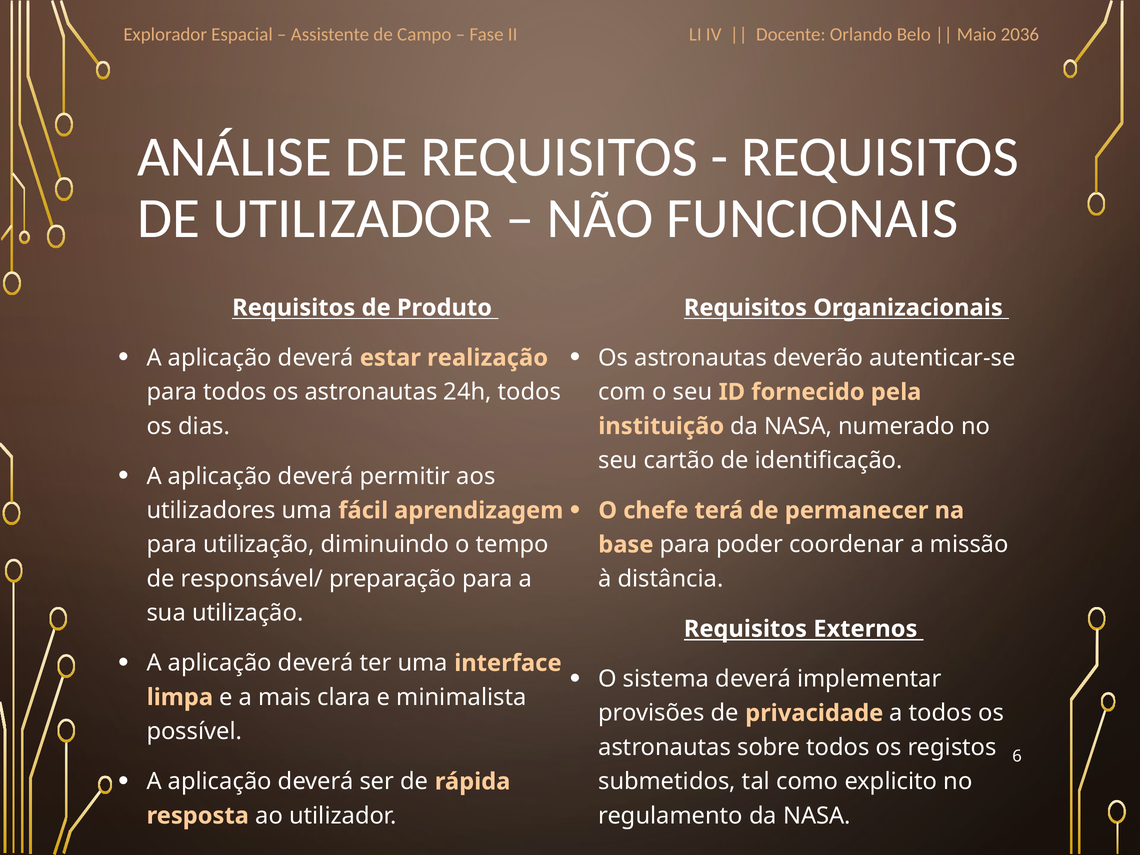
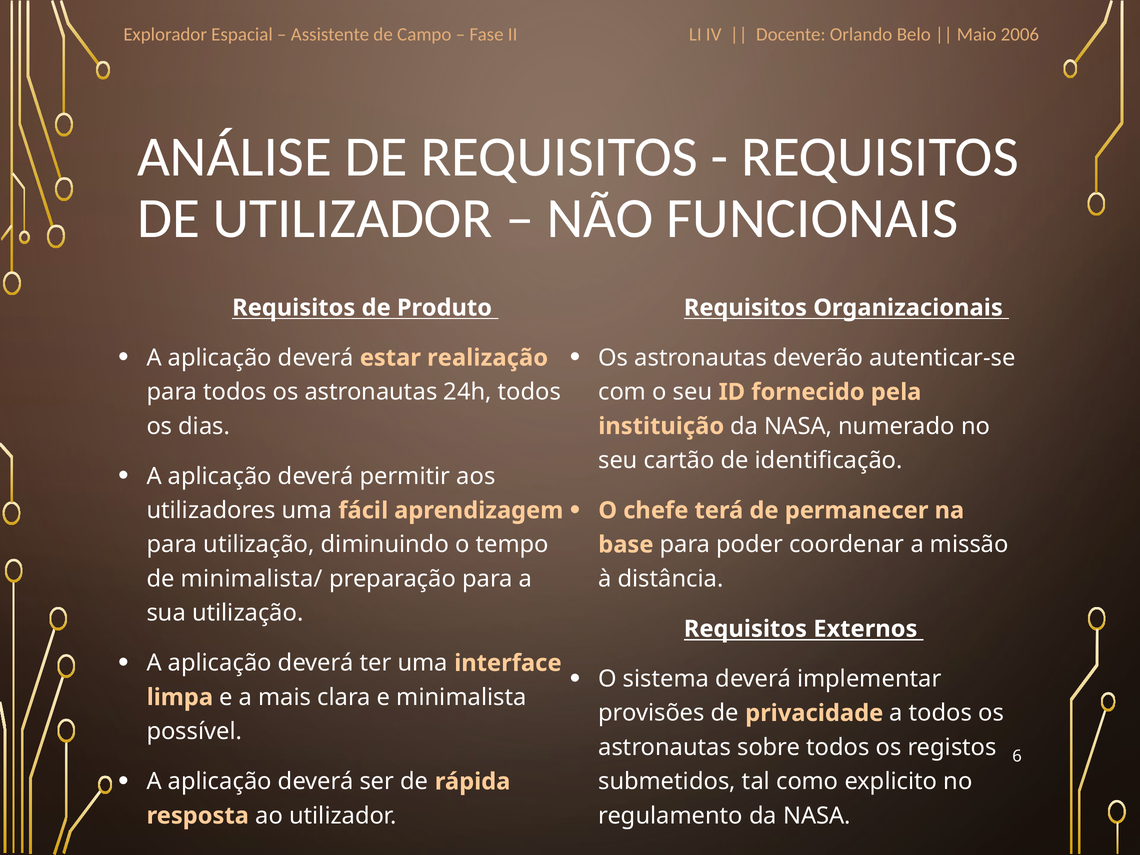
2036: 2036 -> 2006
responsável/: responsável/ -> minimalista/
